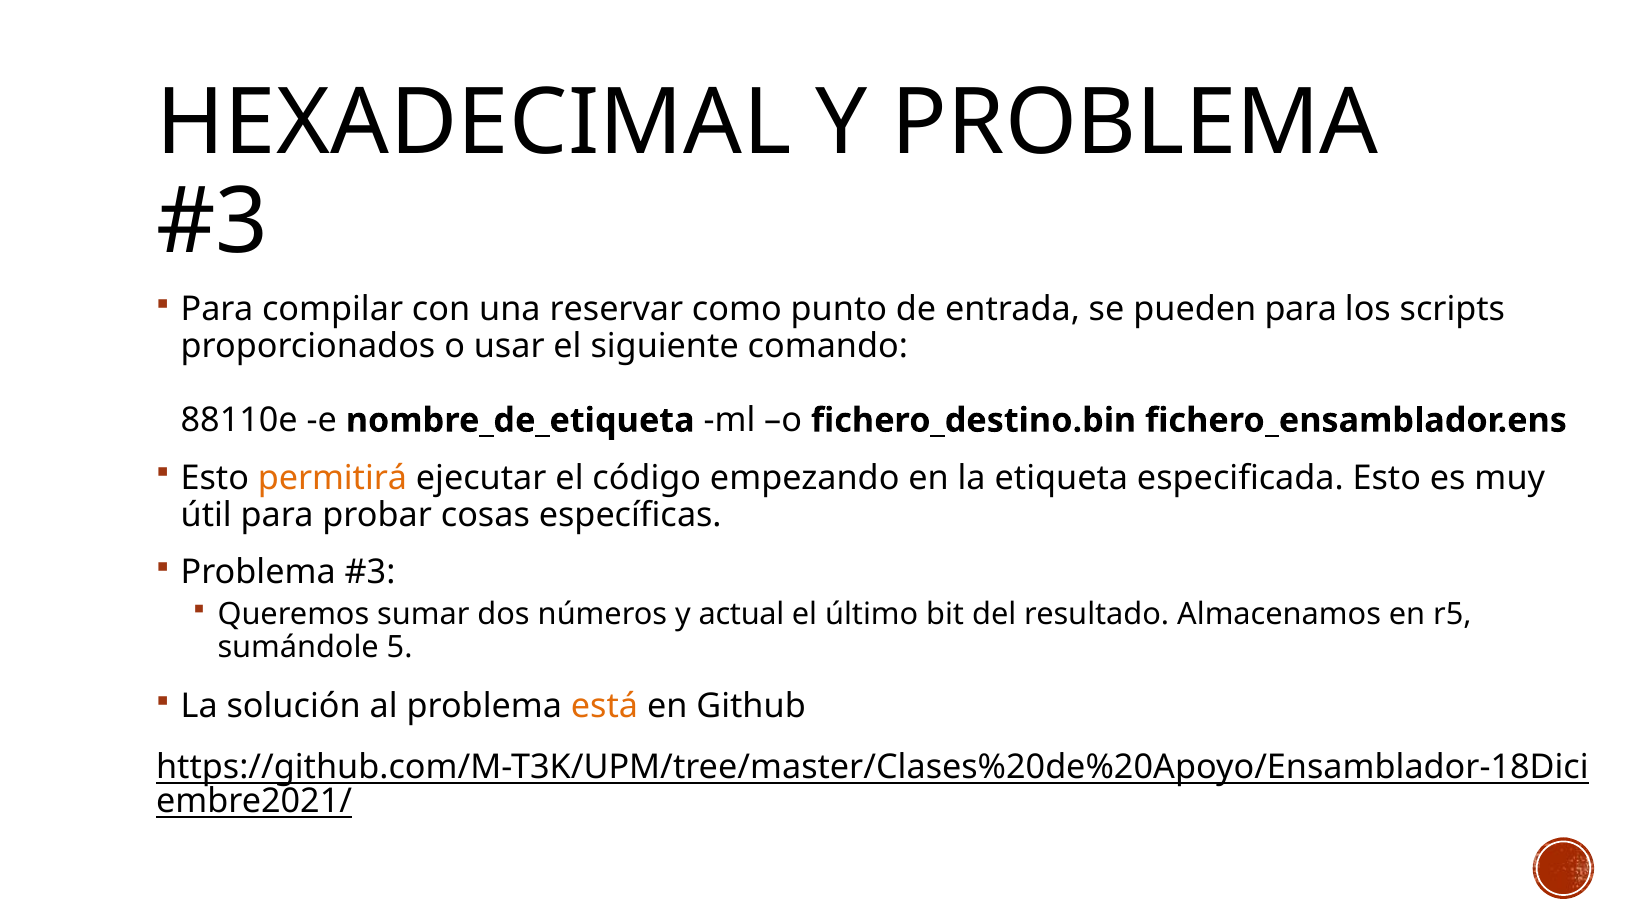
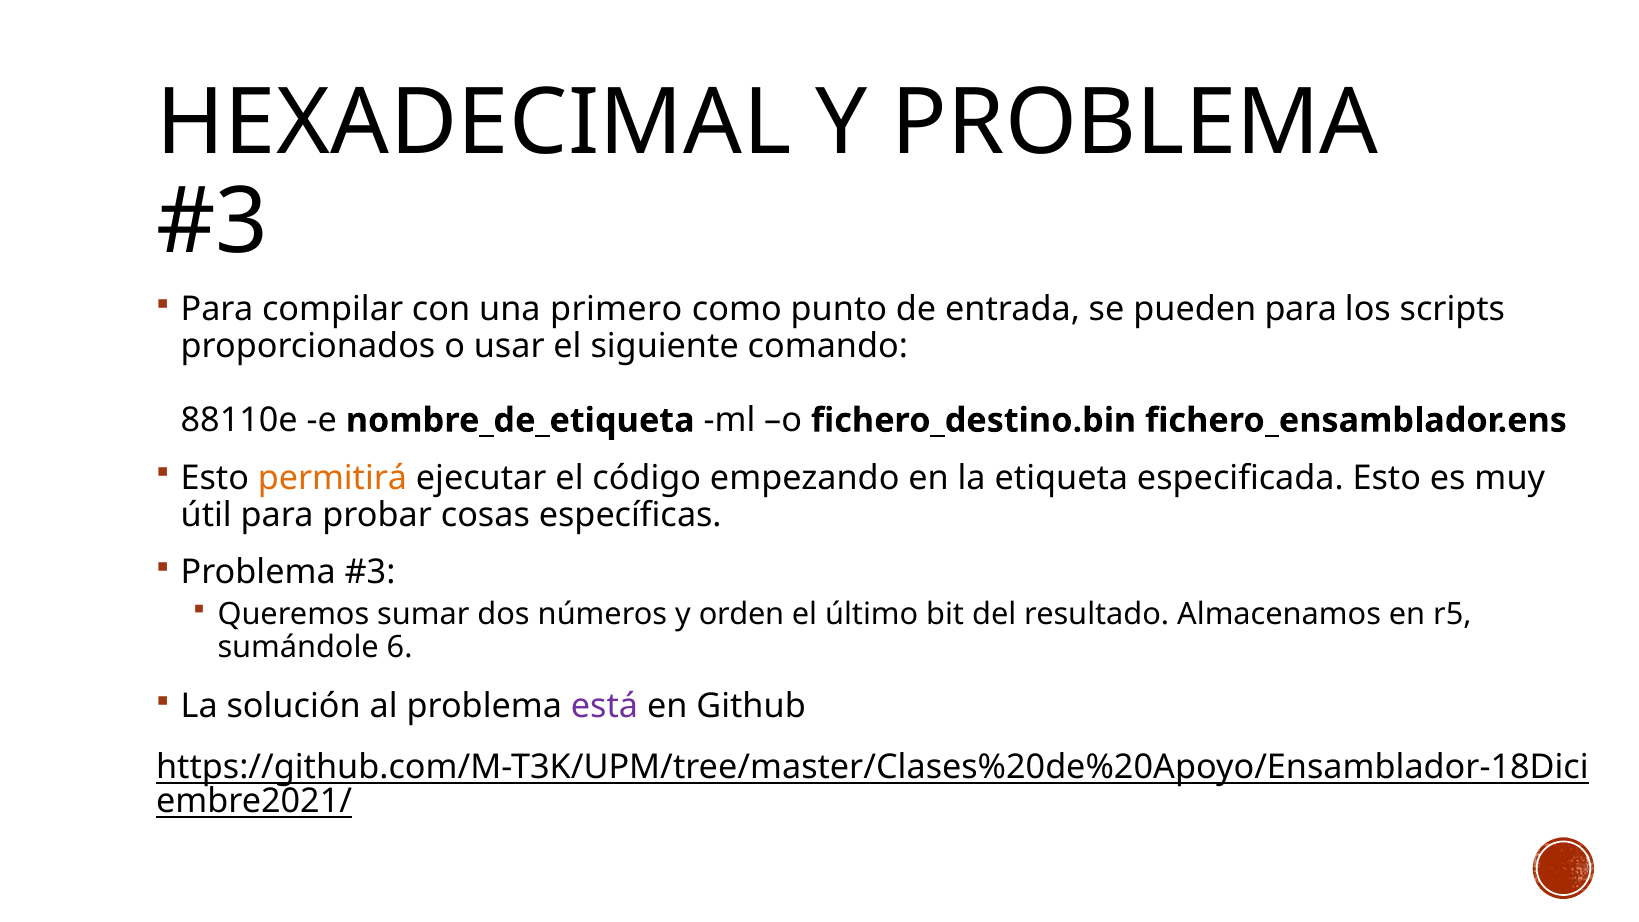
reservar: reservar -> primero
actual: actual -> orden
5: 5 -> 6
está colour: orange -> purple
